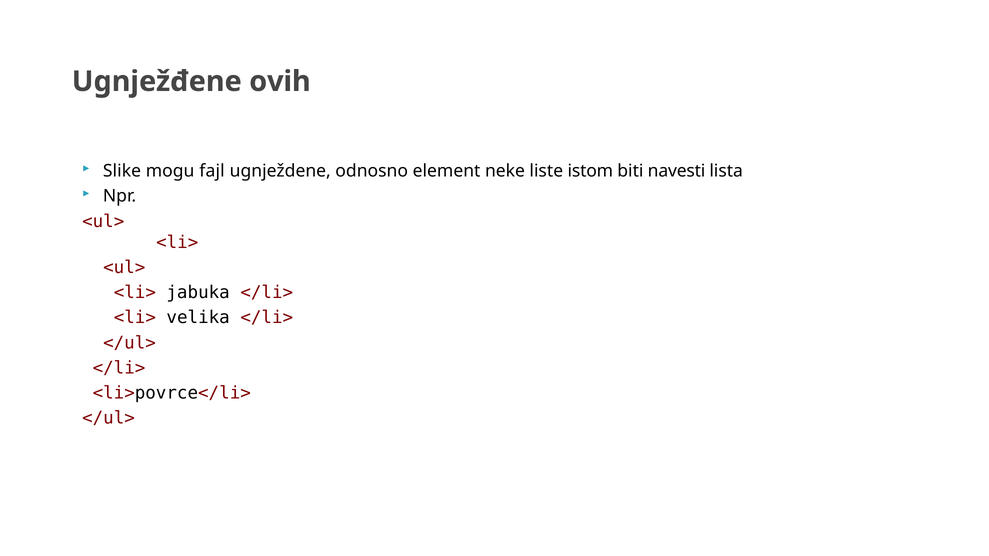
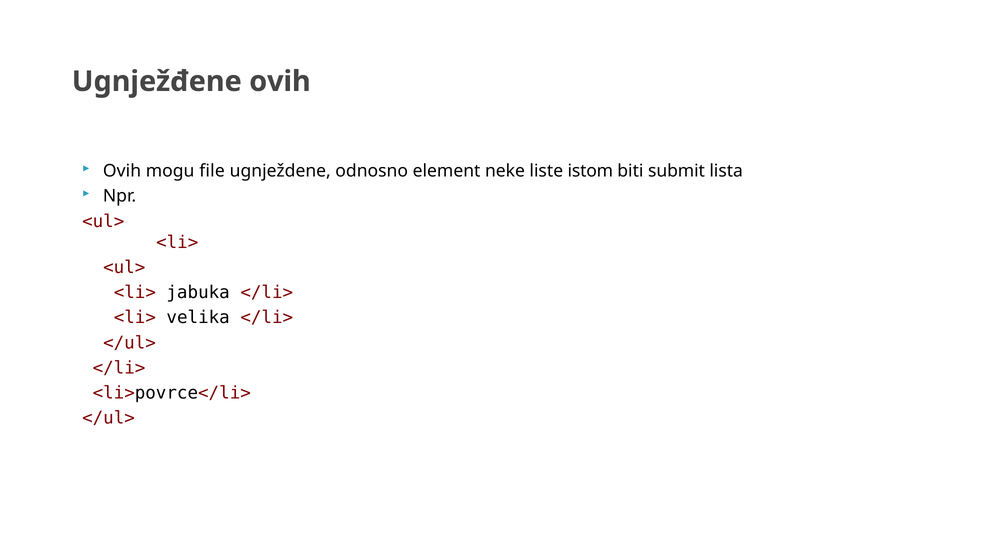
Slike at (122, 171): Slike -> Ovih
fajl: fajl -> file
navesti: navesti -> submit
